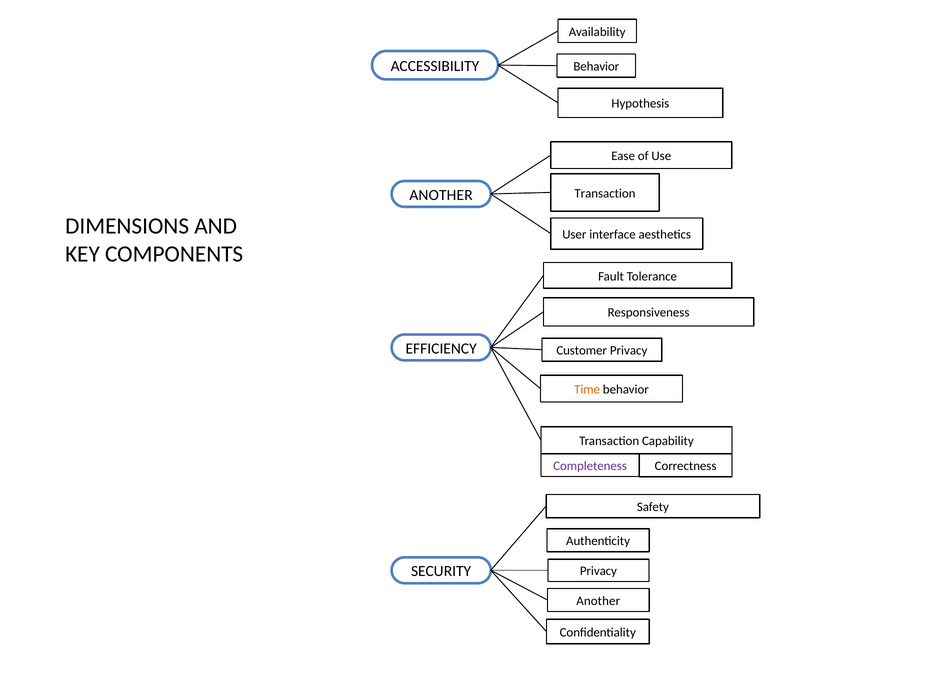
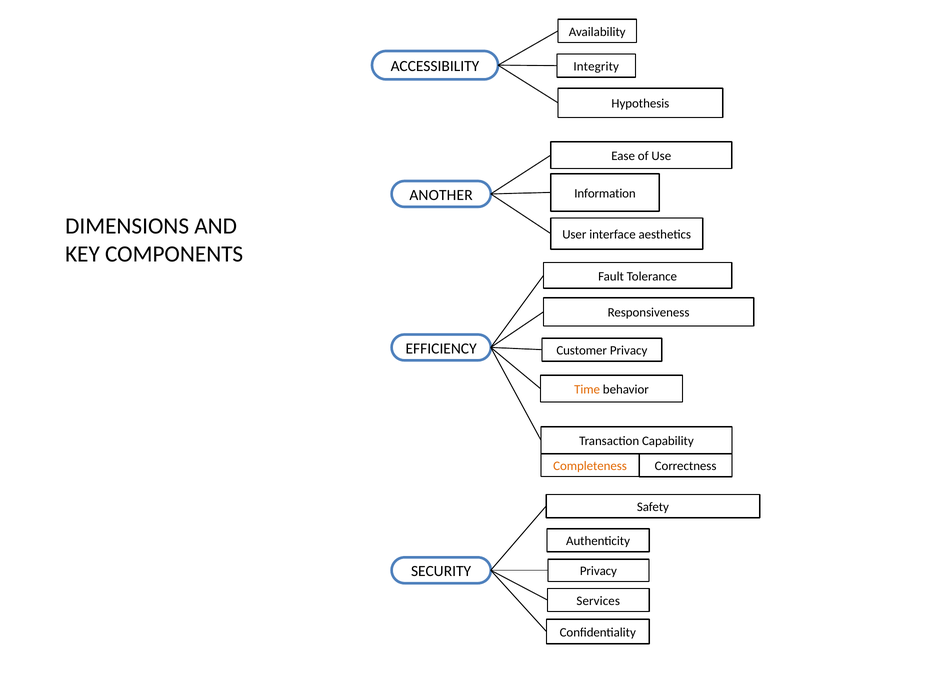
Behavior at (596, 66): Behavior -> Integrity
Transaction at (605, 193): Transaction -> Information
Completeness colour: purple -> orange
Another at (598, 600): Another -> Services
